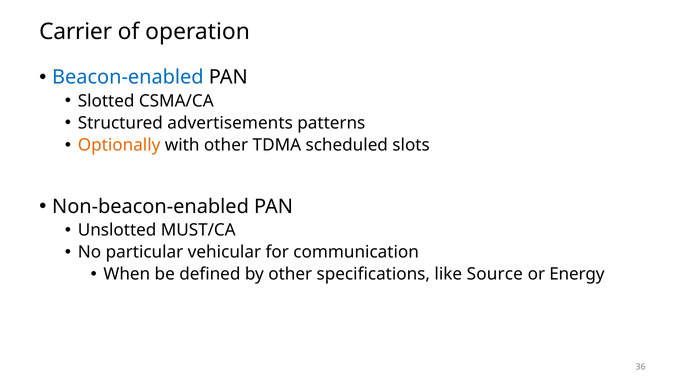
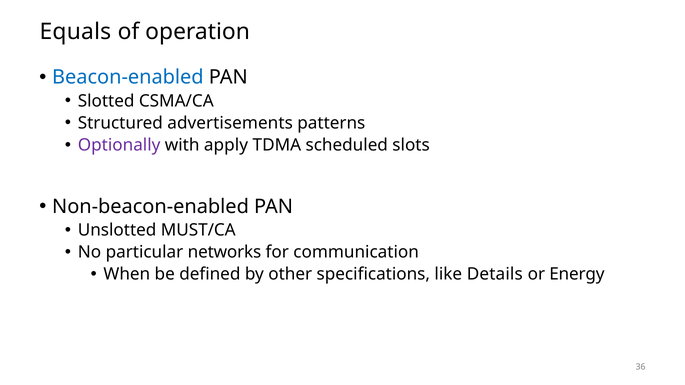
Carrier: Carrier -> Equals
Optionally colour: orange -> purple
with other: other -> apply
vehicular: vehicular -> networks
Source: Source -> Details
